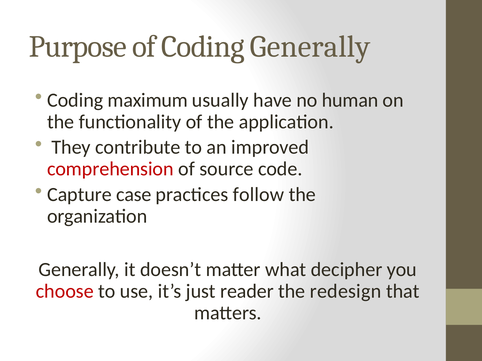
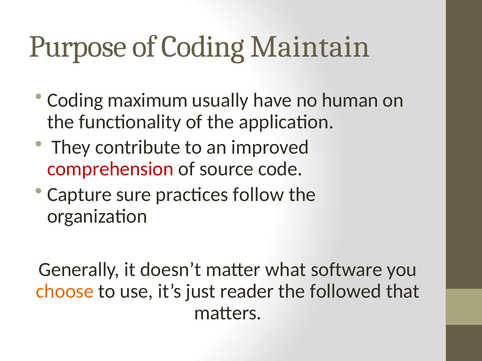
Coding Generally: Generally -> Maintain
case: case -> sure
decipher: decipher -> software
choose colour: red -> orange
redesign: redesign -> followed
